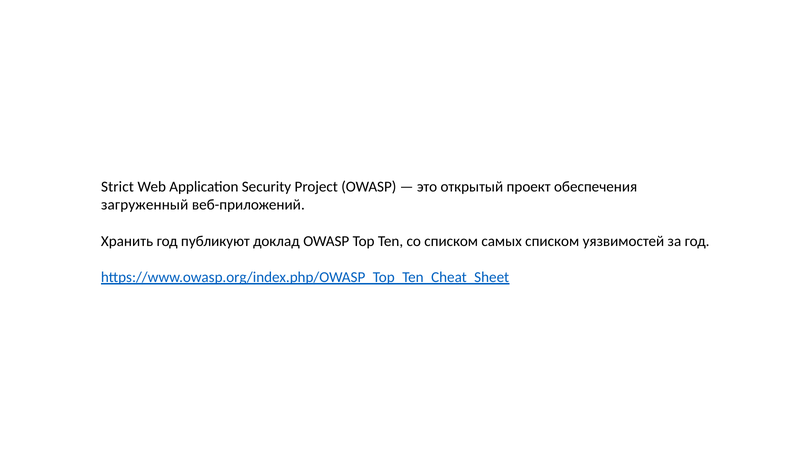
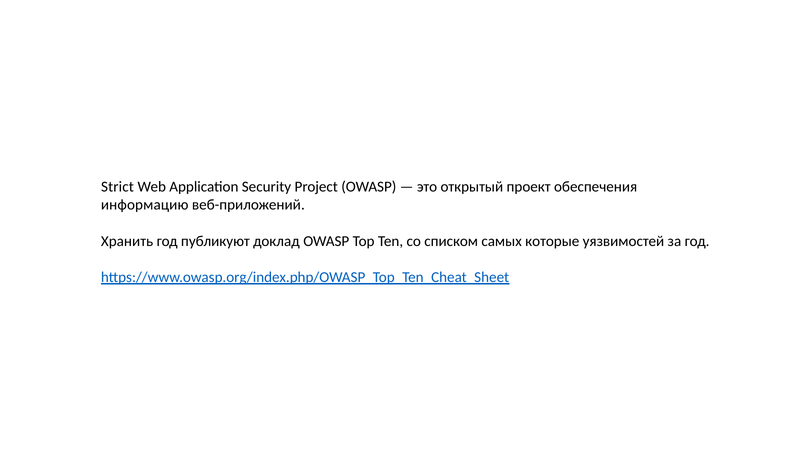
загруженный: загруженный -> информацию
самых списком: списком -> которые
